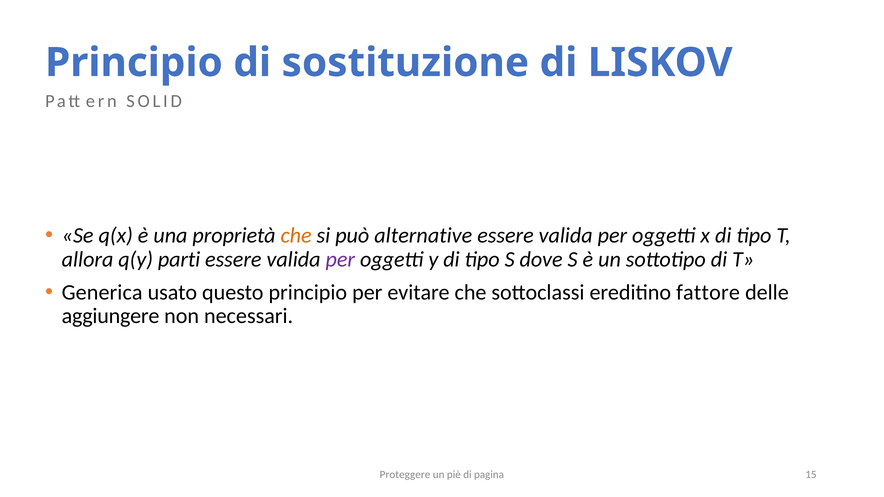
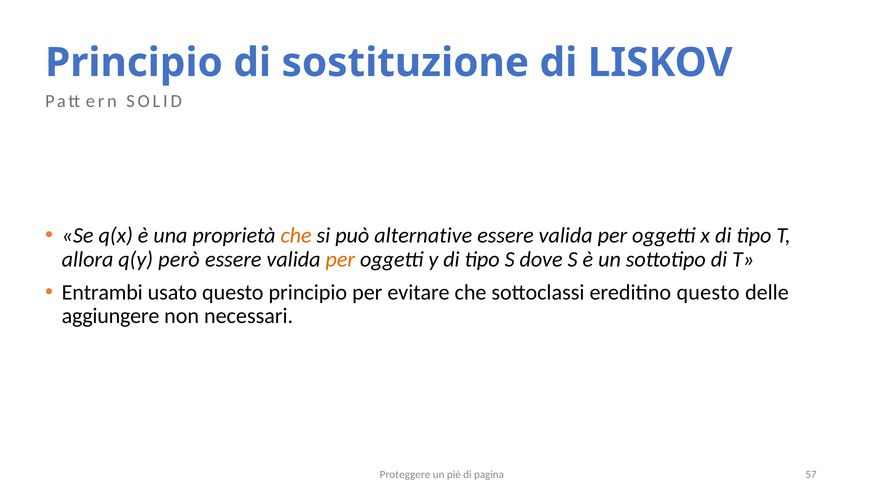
parti: parti -> però
per at (340, 259) colour: purple -> orange
Generica: Generica -> Entrambi
ereditino fattore: fattore -> questo
15: 15 -> 57
